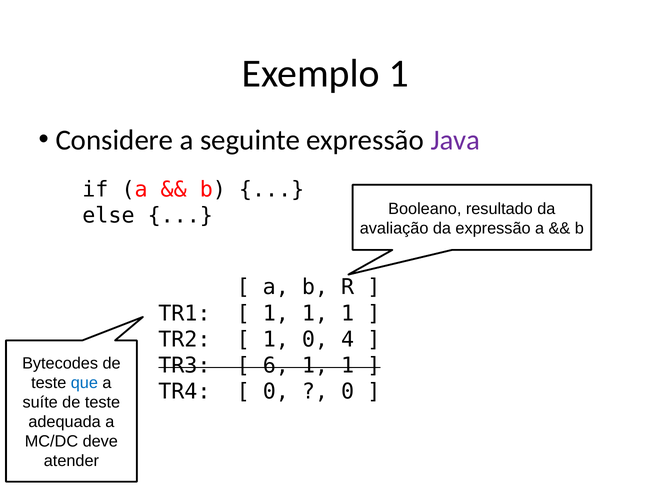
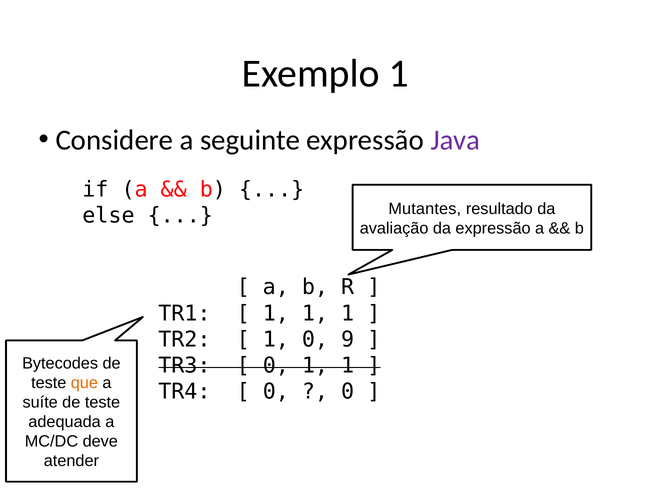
Booleano: Booleano -> Mutantes
4: 4 -> 9
6 at (276, 365): 6 -> 0
que colour: blue -> orange
